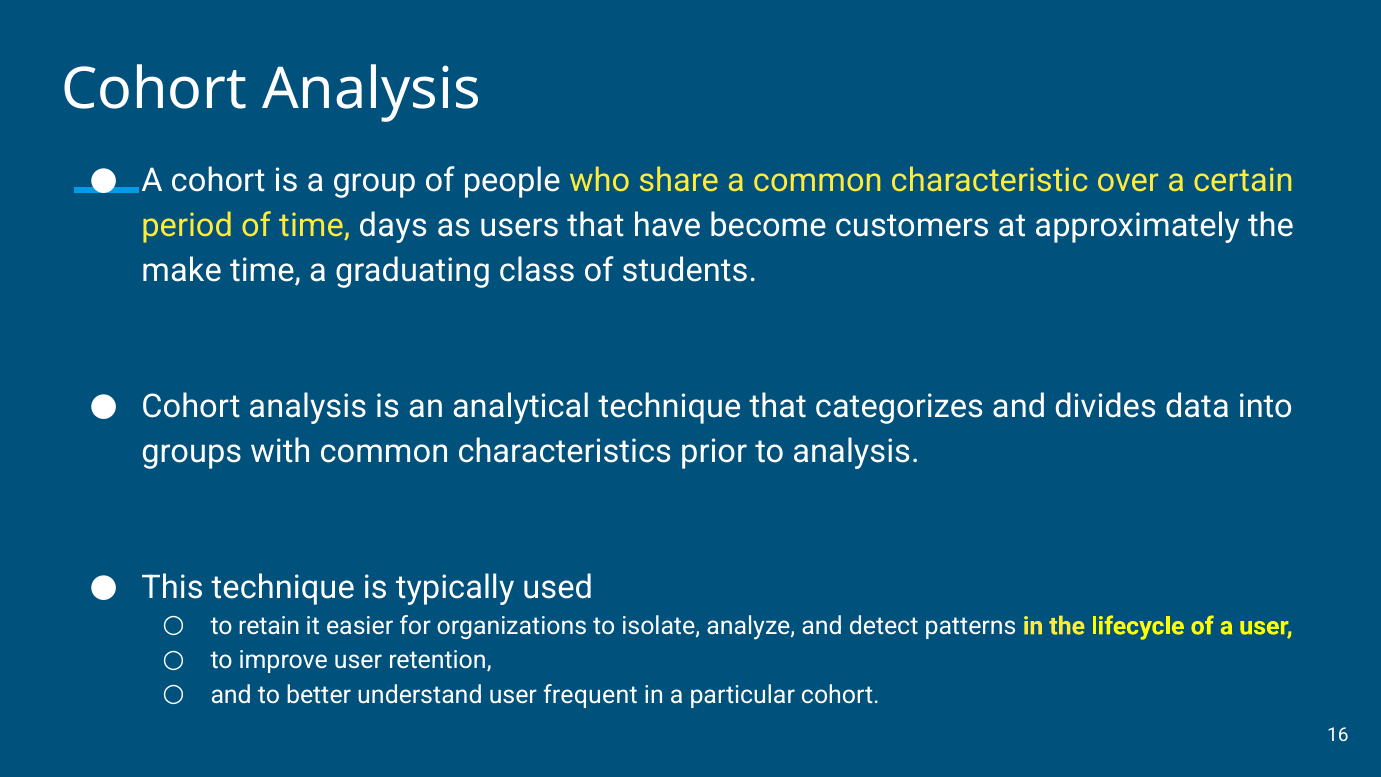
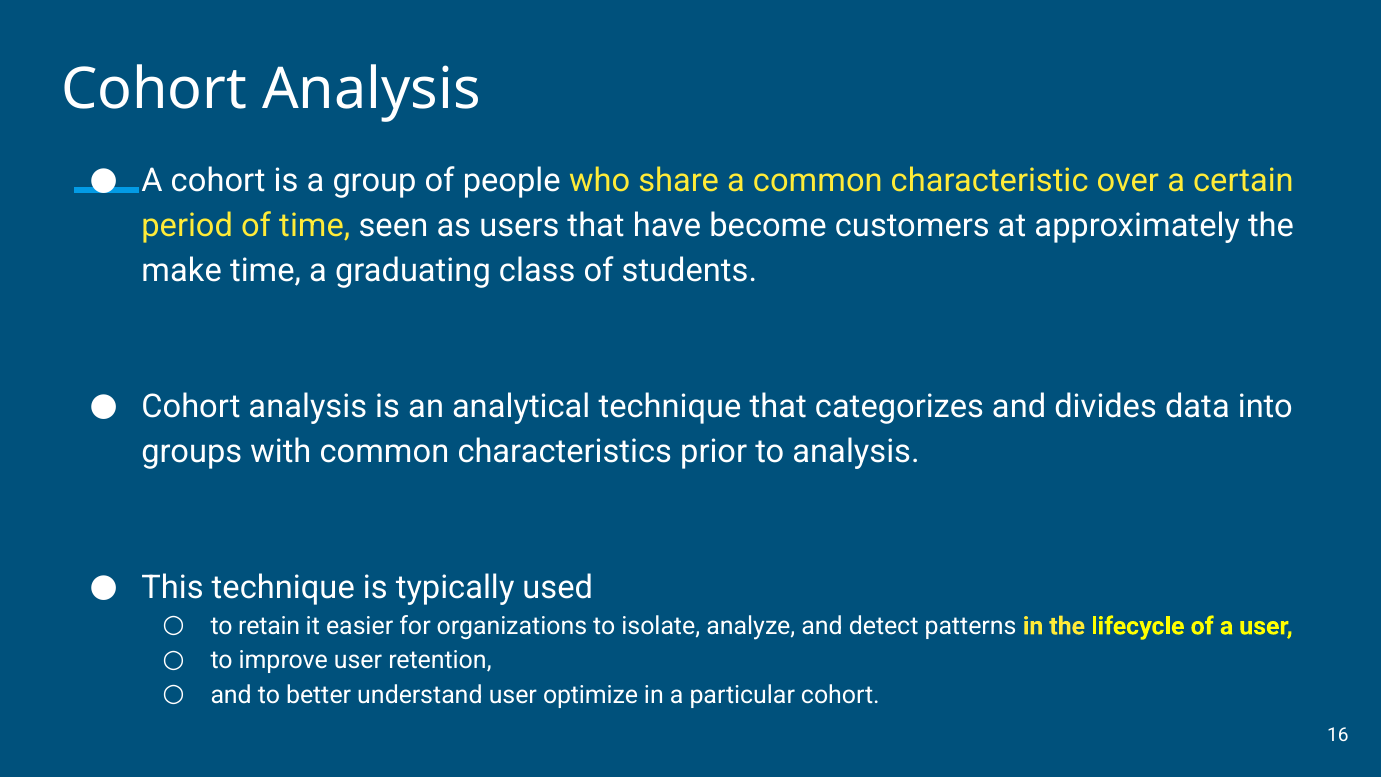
days: days -> seen
frequent: frequent -> optimize
